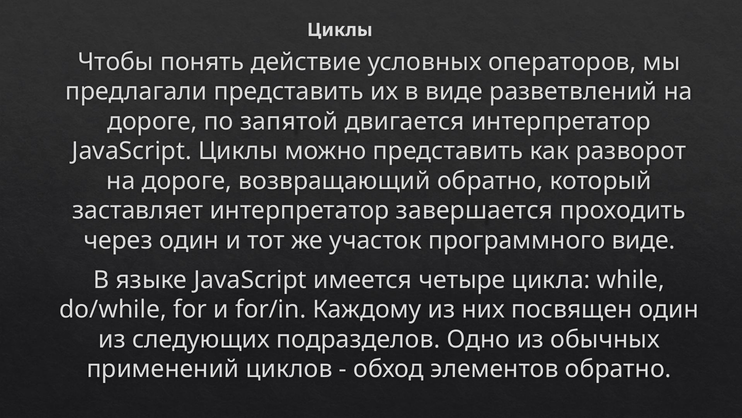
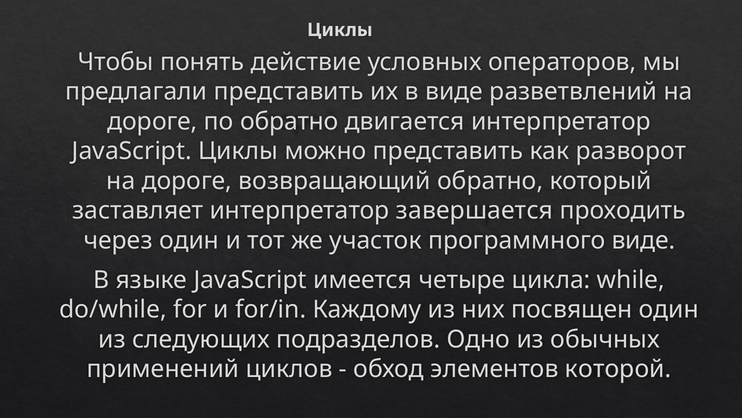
по запятой: запятой -> обратно
элементов обратно: обратно -> которой
